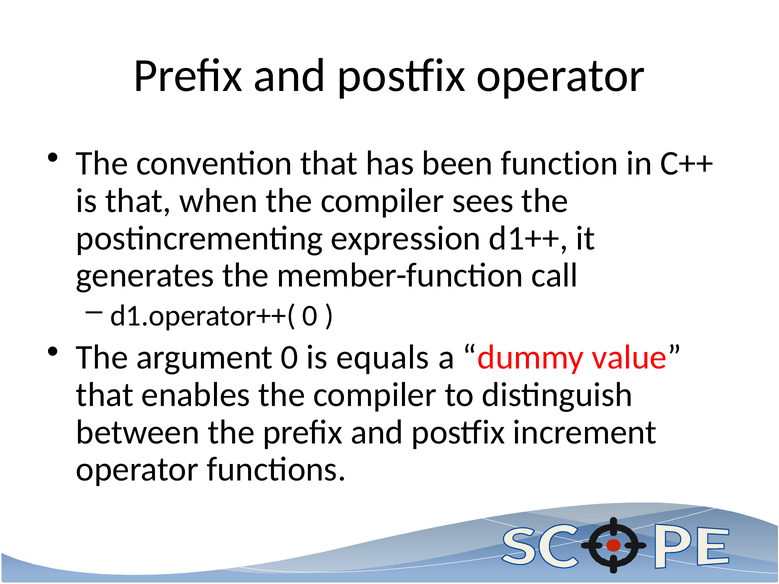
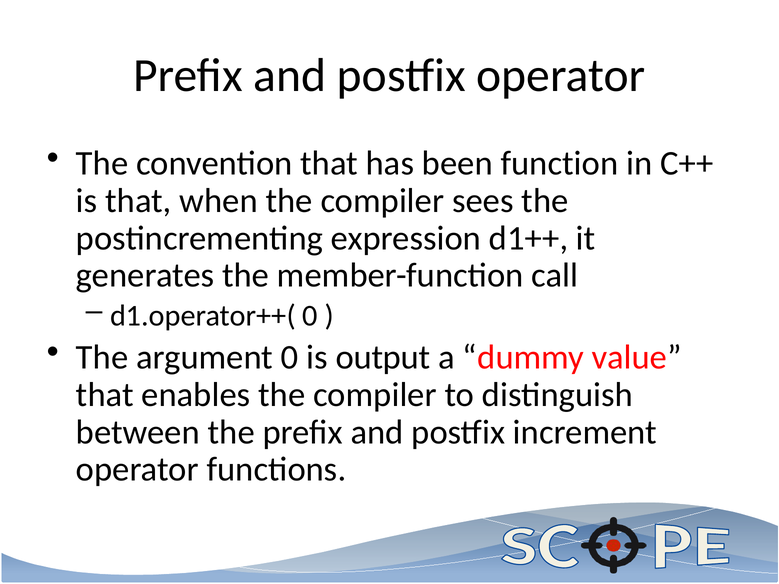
equals: equals -> output
